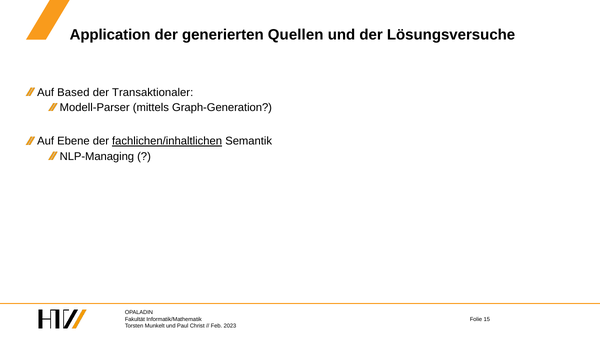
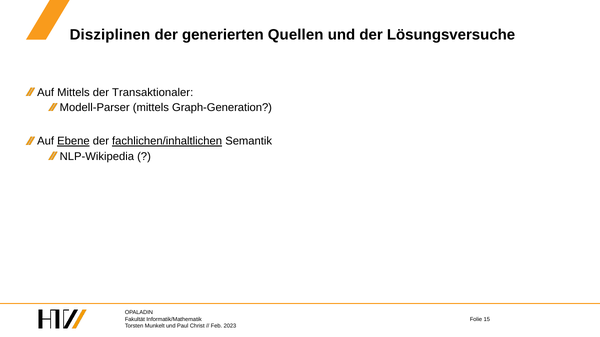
Application: Application -> Disziplinen
Auf Based: Based -> Mittels
Ebene underline: none -> present
NLP-Managing: NLP-Managing -> NLP-Wikipedia
